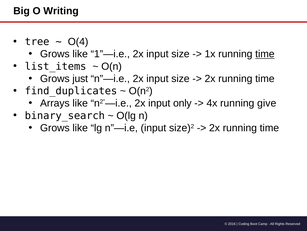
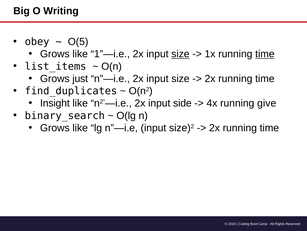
tree: tree -> obey
O(4: O(4 -> O(5
size at (180, 54) underline: none -> present
Arrays: Arrays -> Insight
only: only -> side
